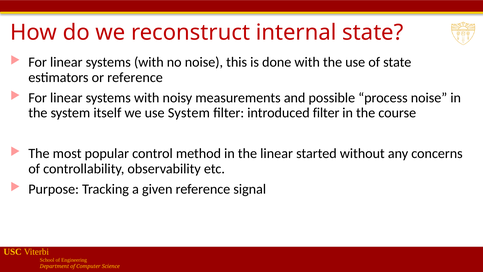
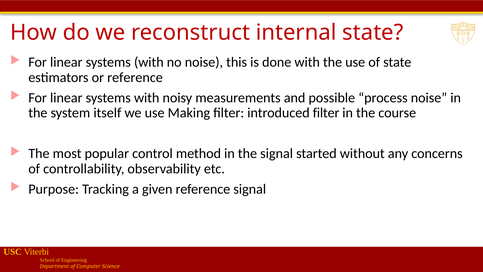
use System: System -> Making
the linear: linear -> signal
